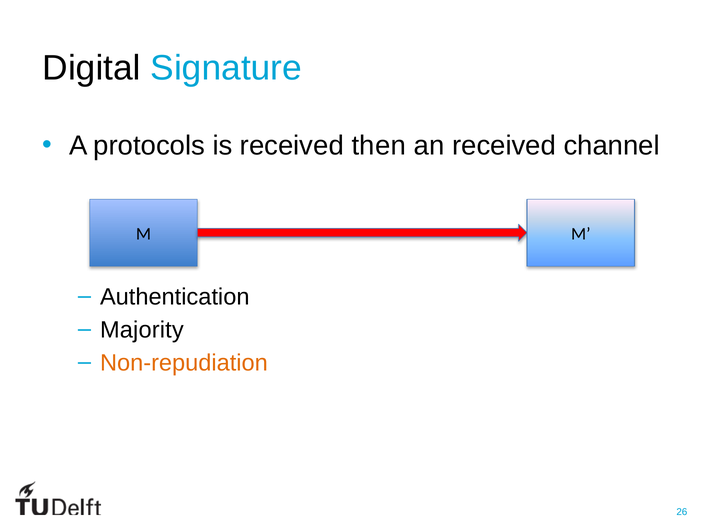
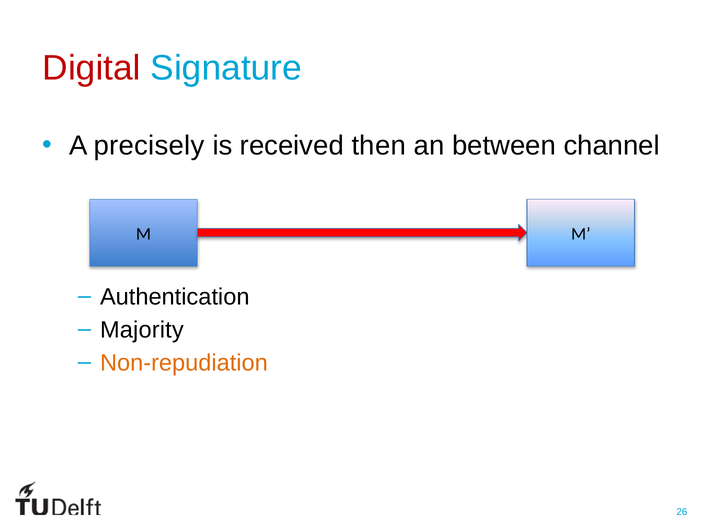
Digital colour: black -> red
protocols: protocols -> precisely
an received: received -> between
